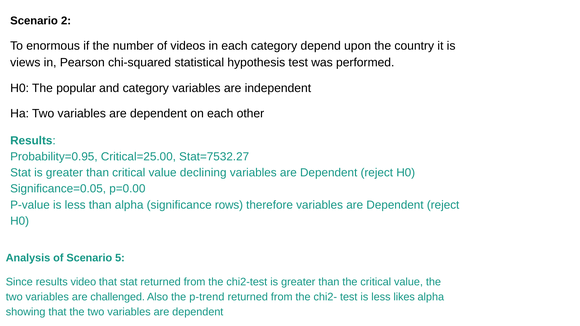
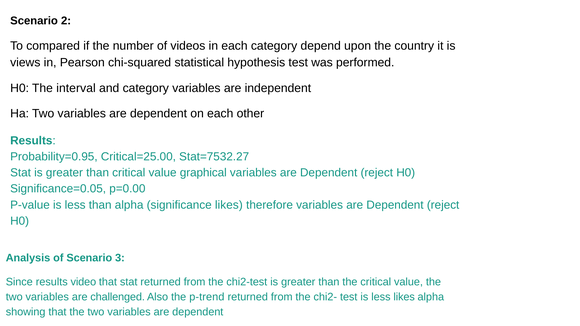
enormous: enormous -> compared
popular: popular -> interval
declining: declining -> graphical
significance rows: rows -> likes
5: 5 -> 3
